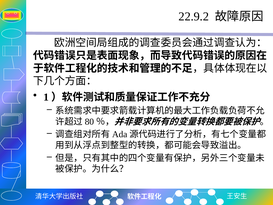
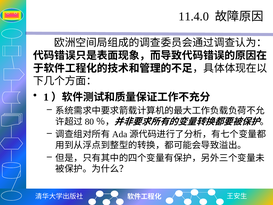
22.9.2: 22.9.2 -> 11.4.0
